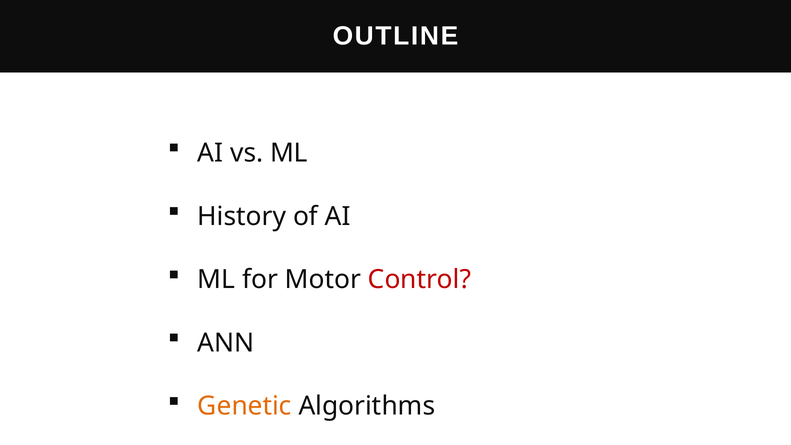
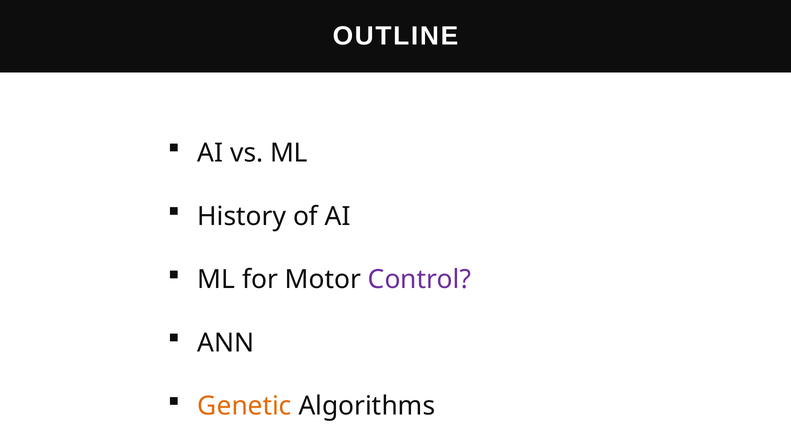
Control colour: red -> purple
